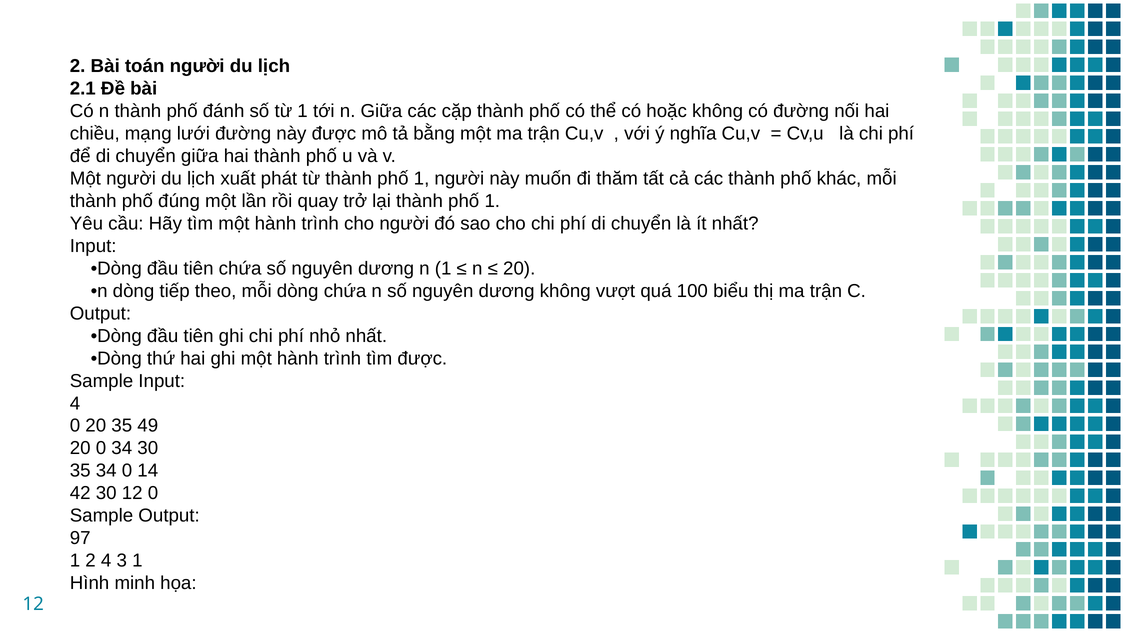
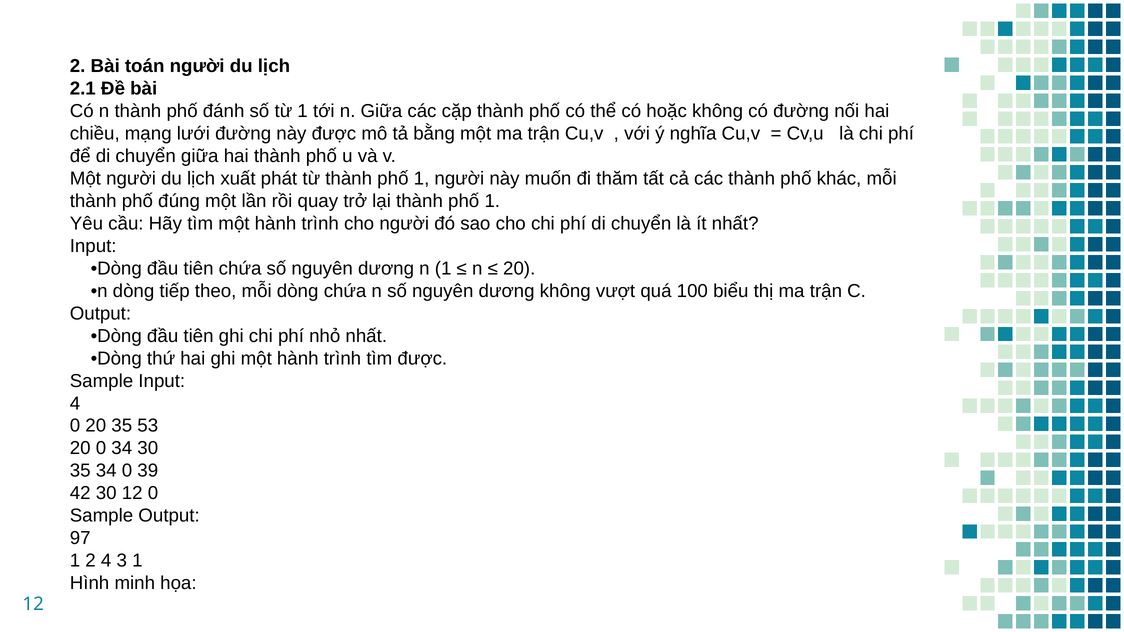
49: 49 -> 53
14: 14 -> 39
